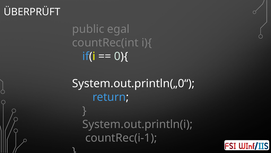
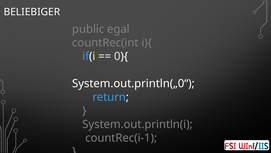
ÜBERPRÜFT: ÜBERPRÜFT -> BELIEBIGER
